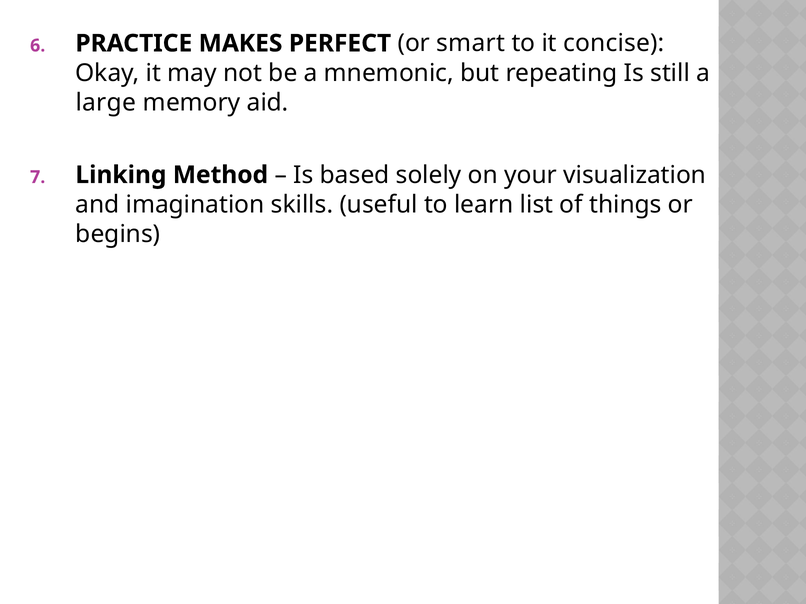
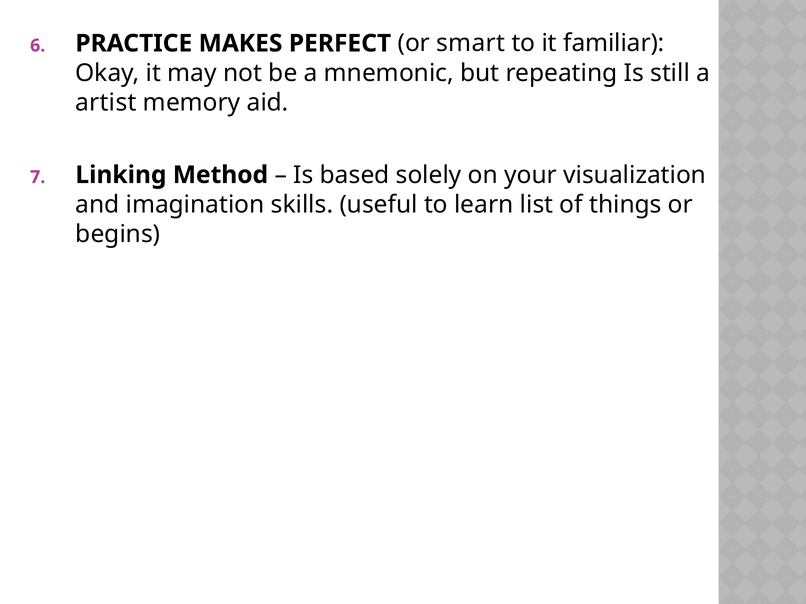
concise: concise -> familiar
large: large -> artist
